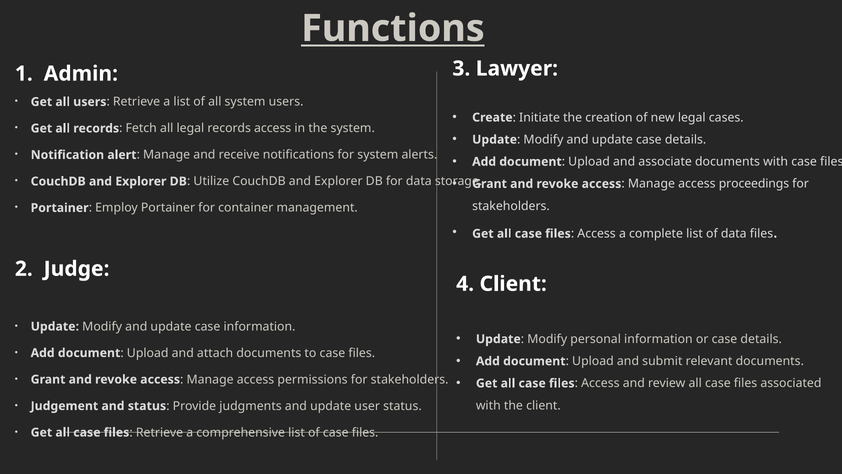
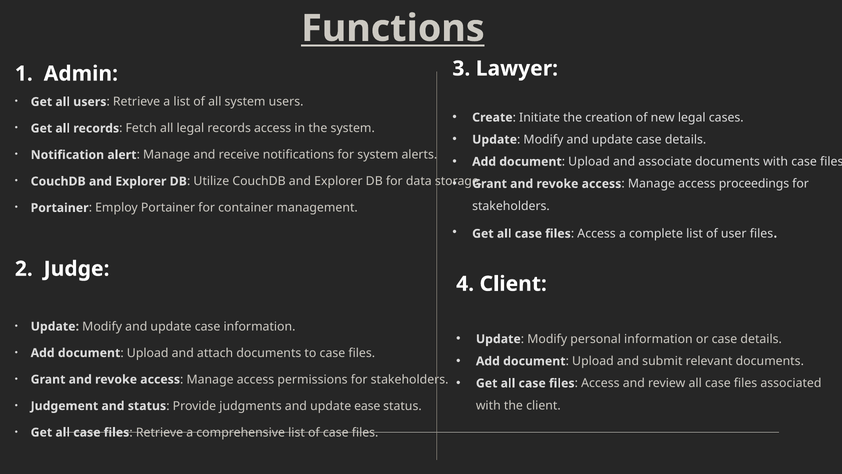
of data: data -> user
user: user -> ease
